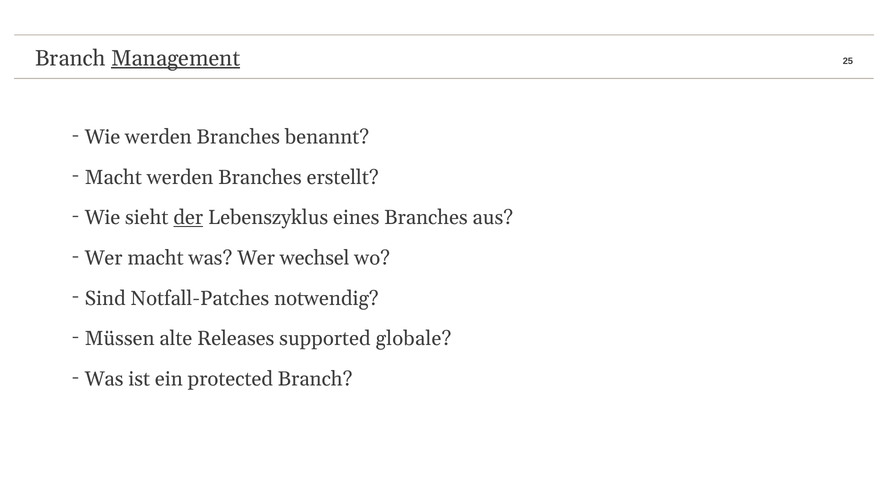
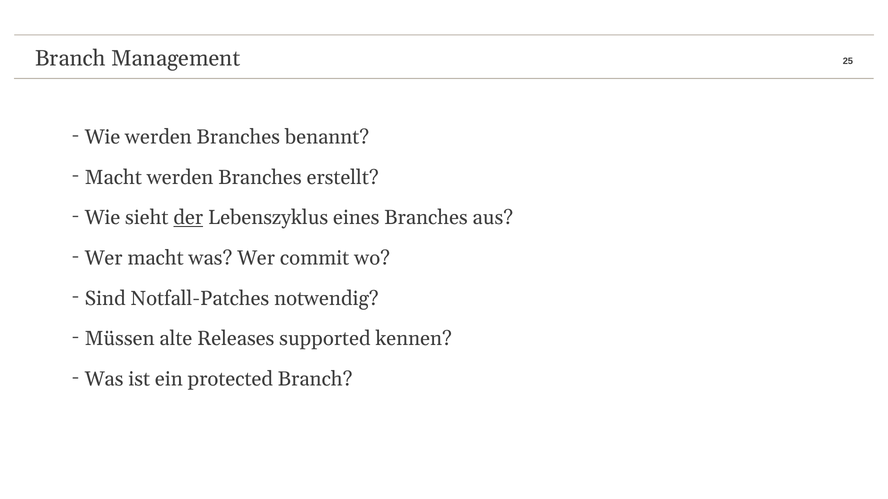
Management underline: present -> none
wechsel: wechsel -> commit
globale: globale -> kennen
